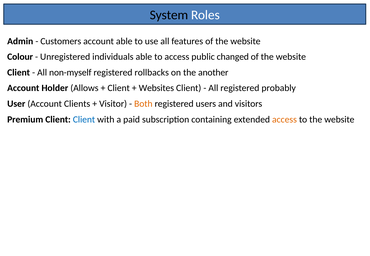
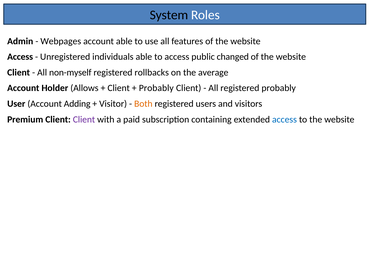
Customers: Customers -> Webpages
Colour at (20, 57): Colour -> Access
another: another -> average
Websites at (156, 88): Websites -> Probably
Clients: Clients -> Adding
Client at (84, 119) colour: blue -> purple
access at (284, 119) colour: orange -> blue
